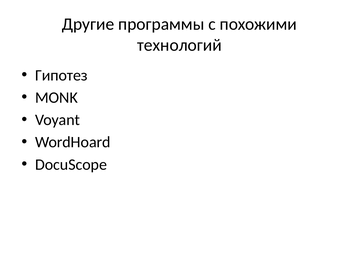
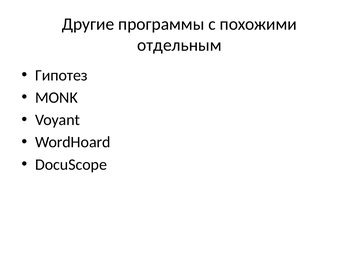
технологий: технологий -> отдельным
